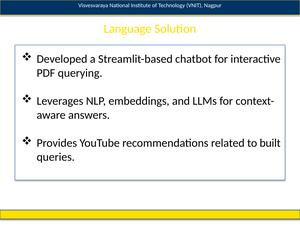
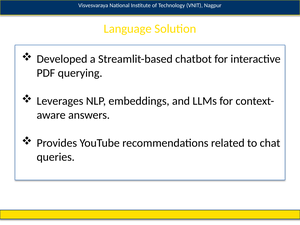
built: built -> chat
